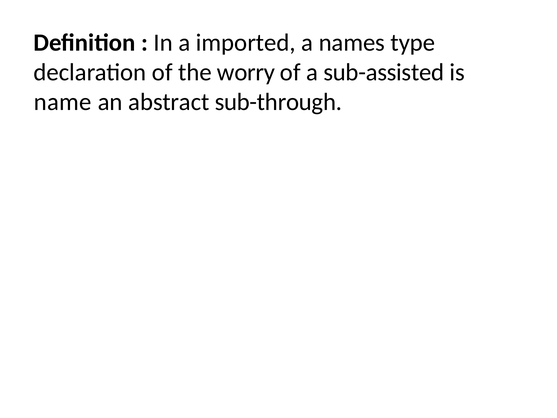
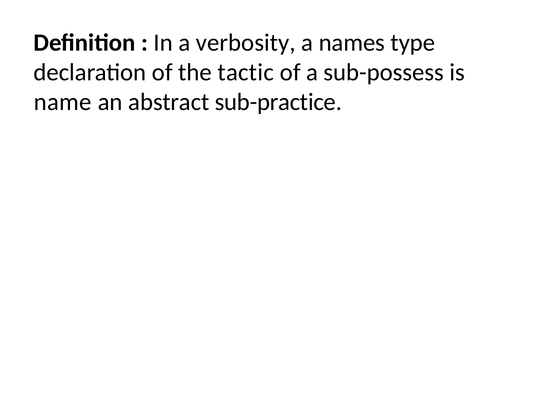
imported: imported -> verbosity
worry: worry -> tactic
sub-assisted: sub-assisted -> sub-possess
sub-through: sub-through -> sub-practice
